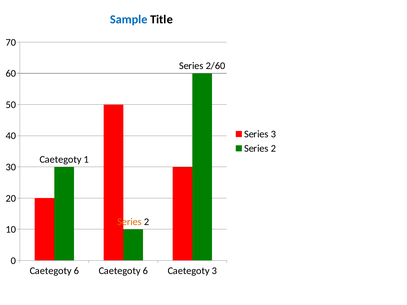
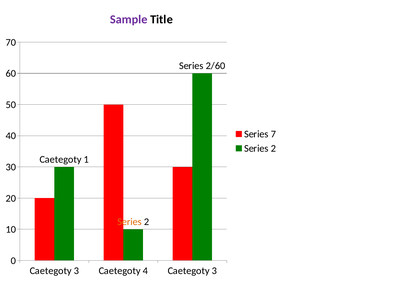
Sample colour: blue -> purple
Series 3: 3 -> 7
6 at (76, 271): 6 -> 3
6 at (145, 271): 6 -> 4
